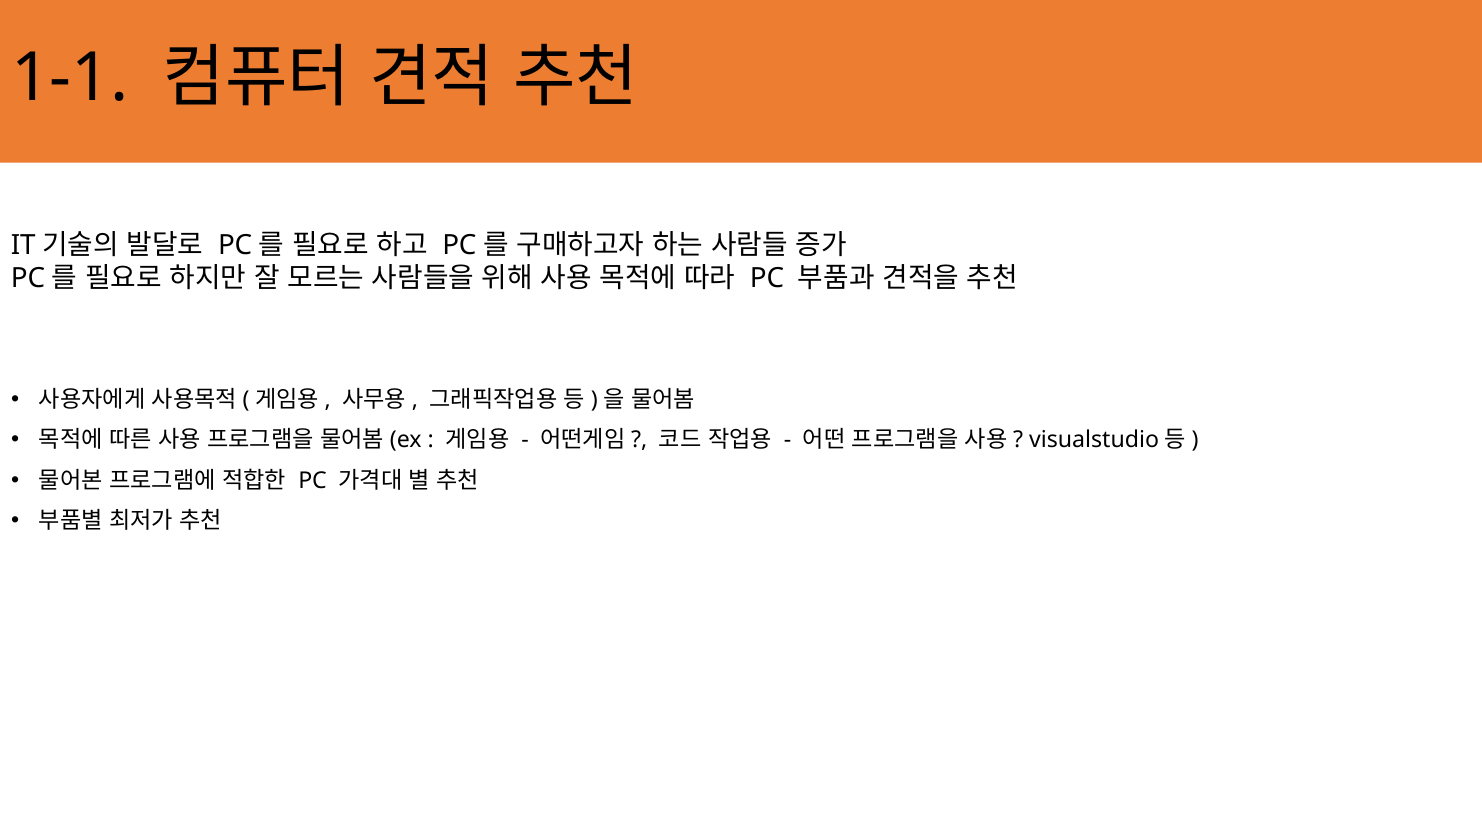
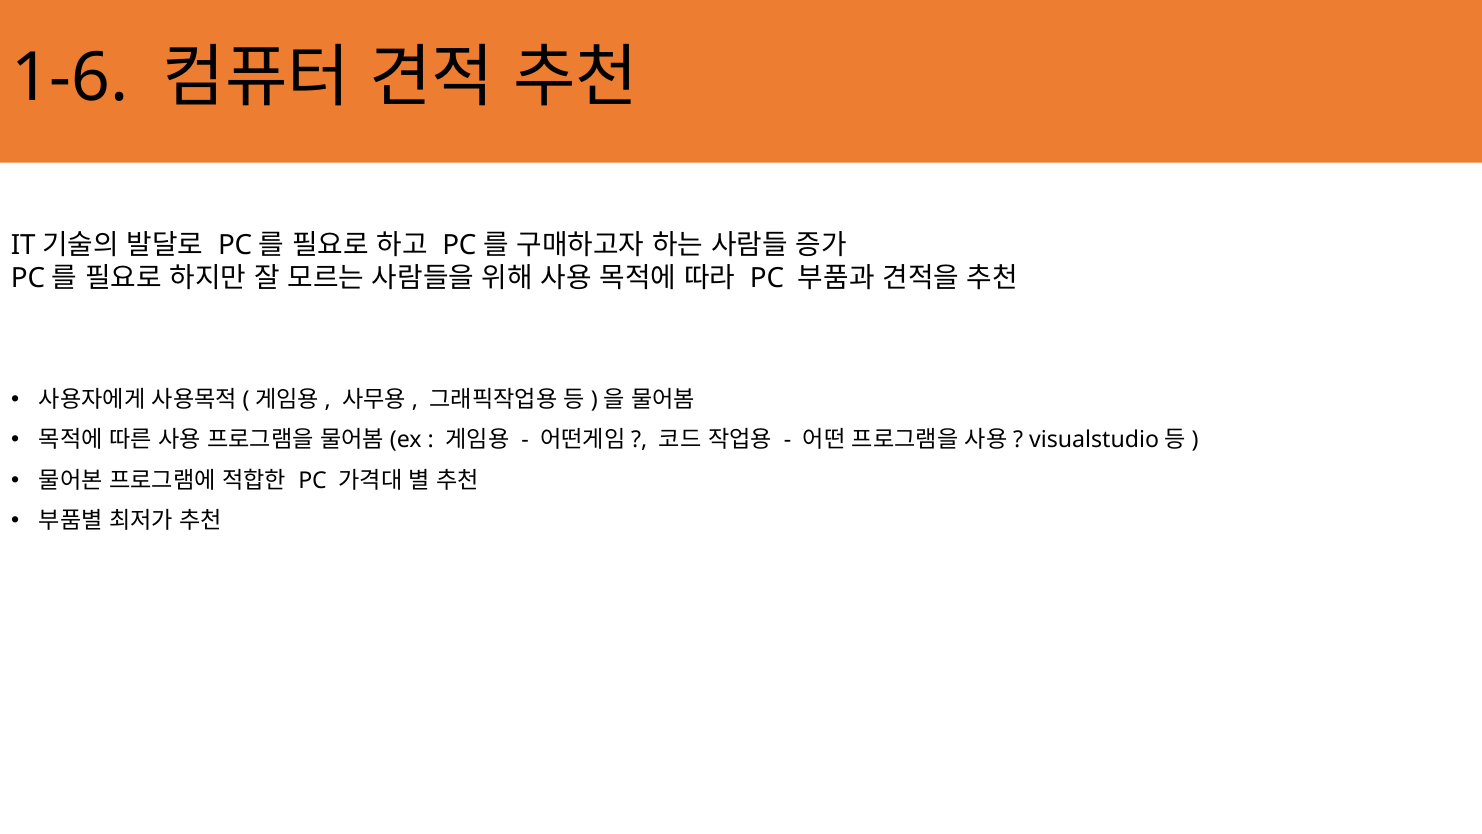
1-1: 1-1 -> 1-6
